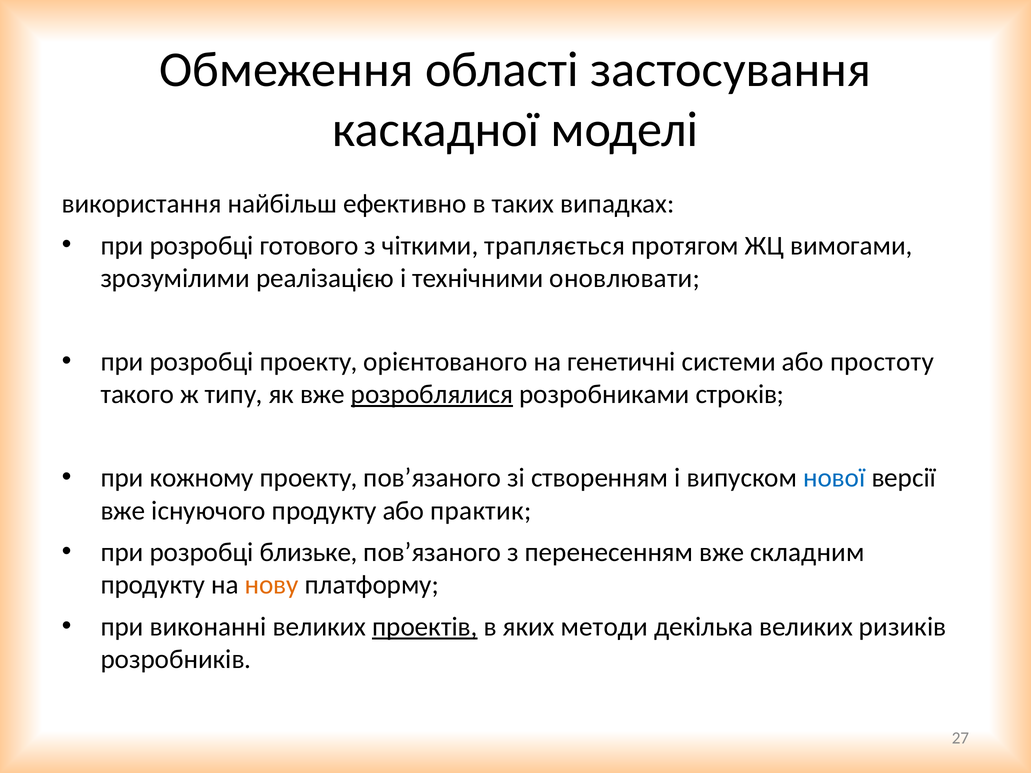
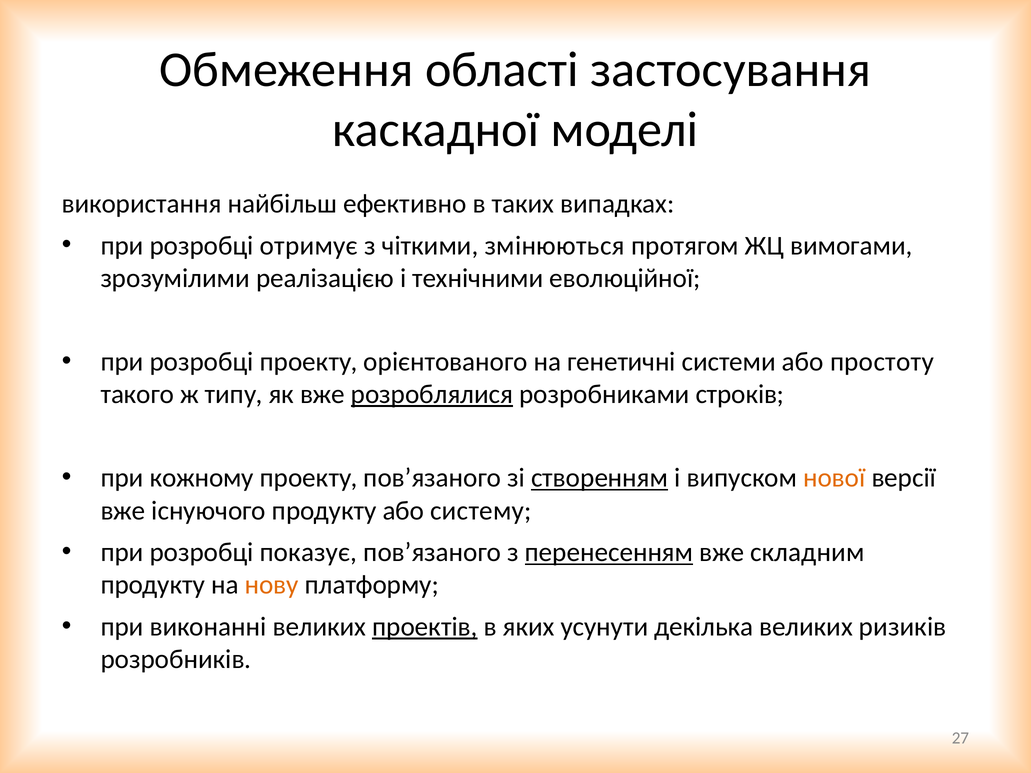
готового: готового -> отримує
трапляється: трапляється -> змінюються
оновлювати: оновлювати -> еволюційної
створенням underline: none -> present
нової colour: blue -> orange
практик: практик -> систему
близьке: близьке -> показує
перенесенням underline: none -> present
методи: методи -> усунути
